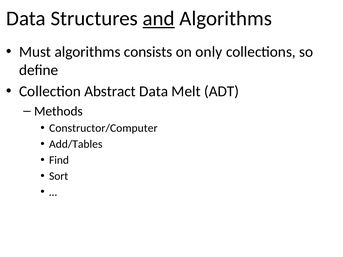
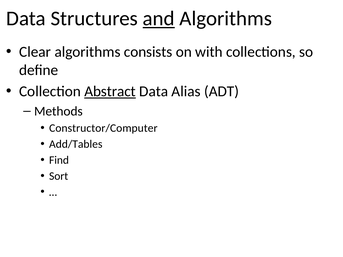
Must: Must -> Clear
only: only -> with
Abstract underline: none -> present
Melt: Melt -> Alias
